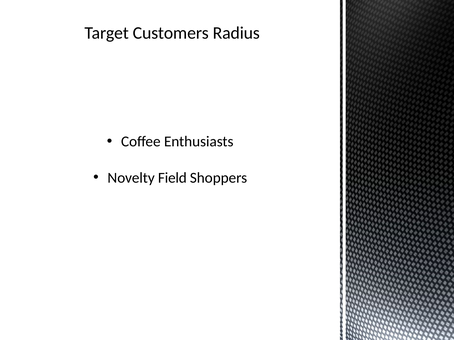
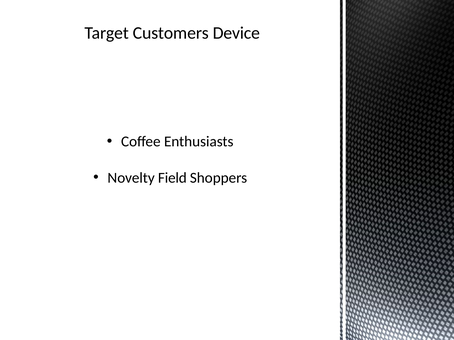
Radius: Radius -> Device
